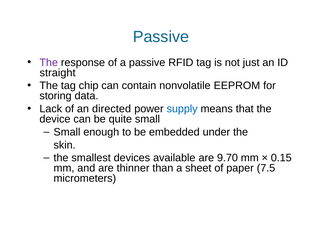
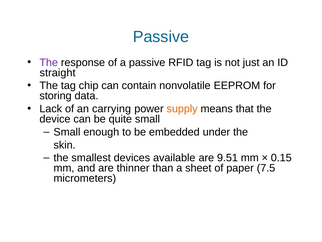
directed: directed -> carrying
supply colour: blue -> orange
9.70: 9.70 -> 9.51
